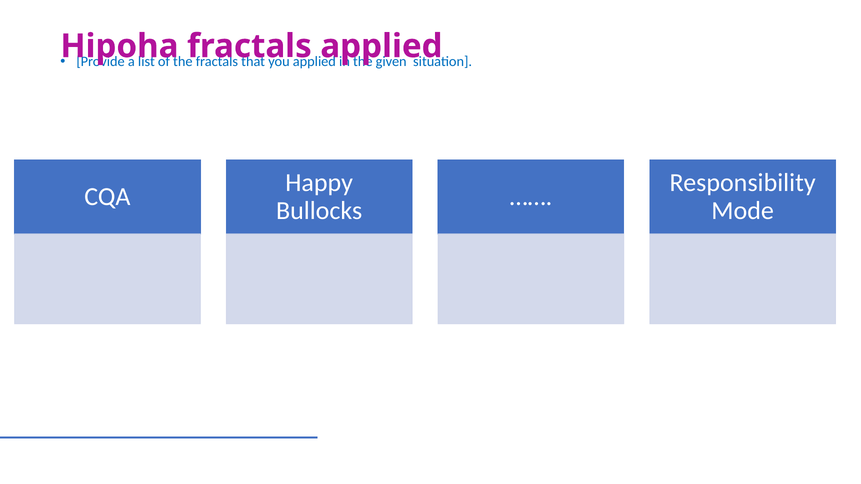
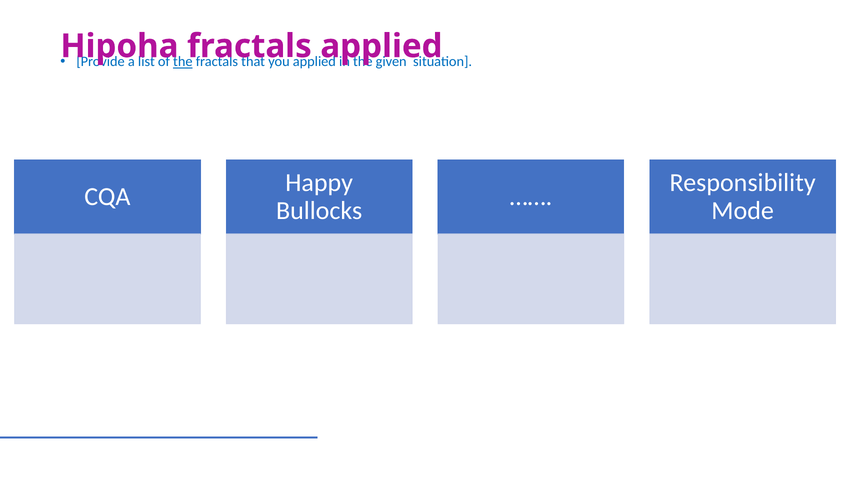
the at (183, 62) underline: none -> present
